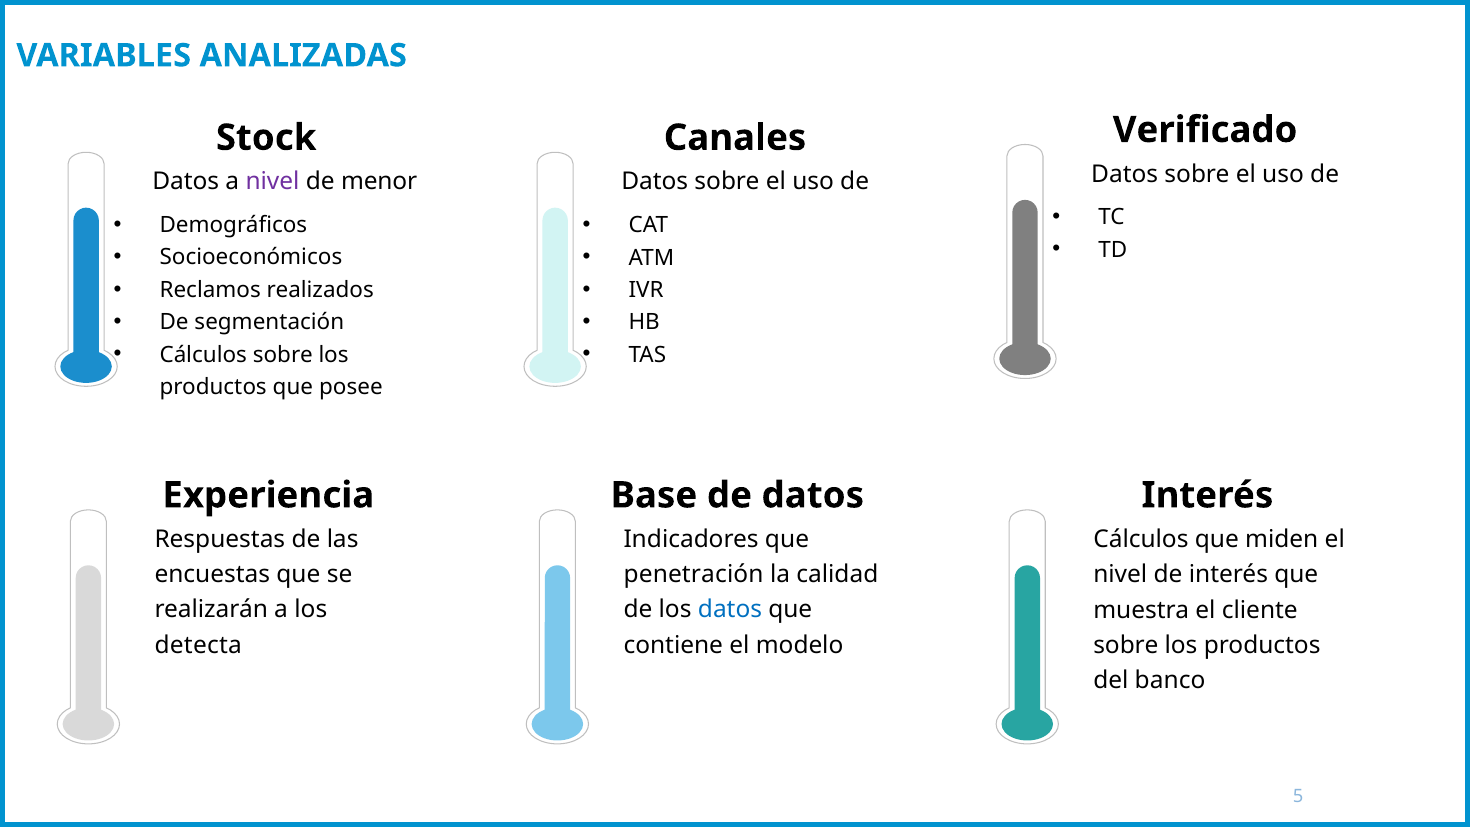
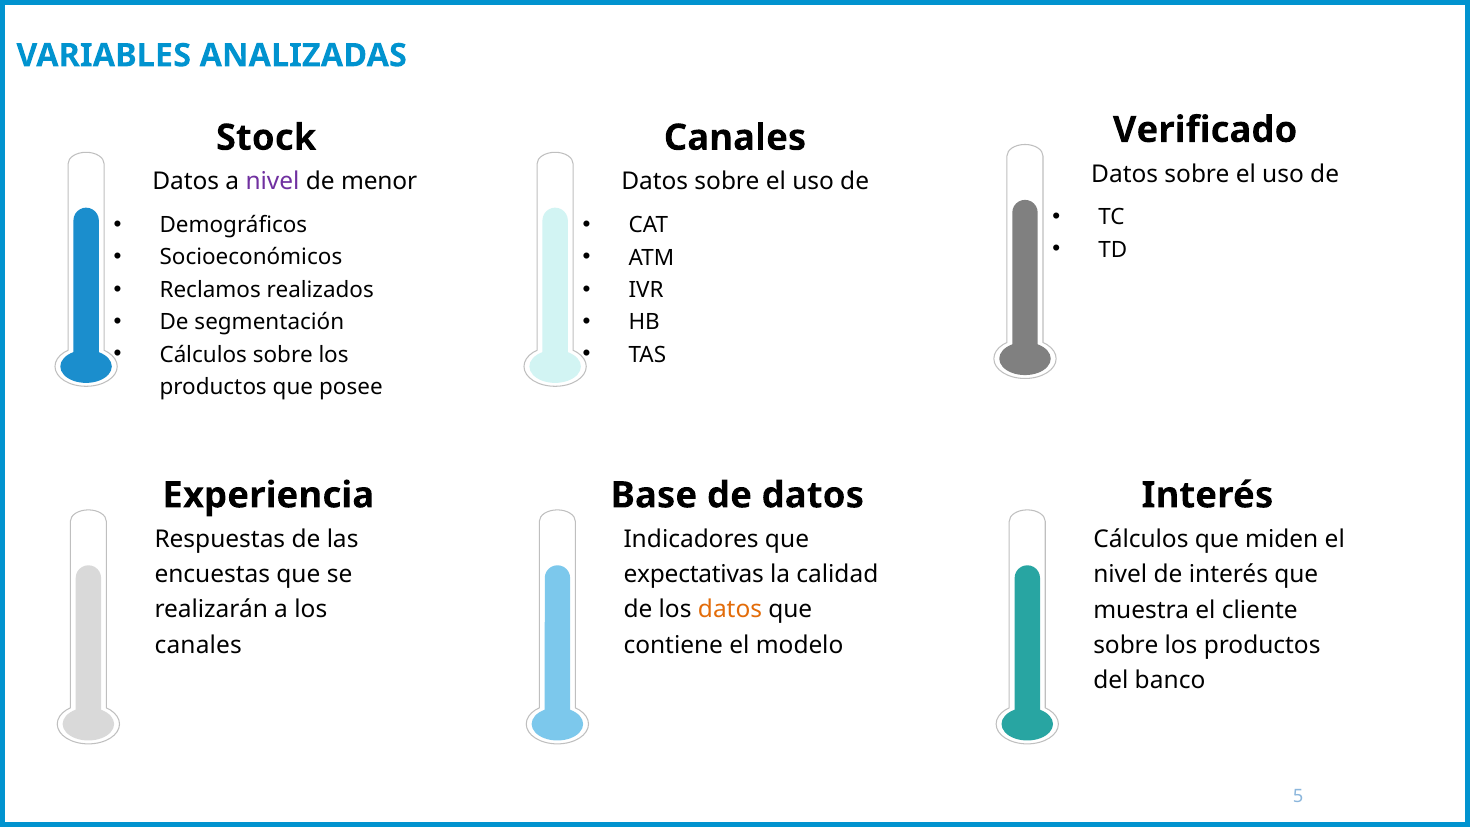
penetración: penetración -> expectativas
datos at (730, 610) colour: blue -> orange
detecta at (198, 645): detecta -> canales
